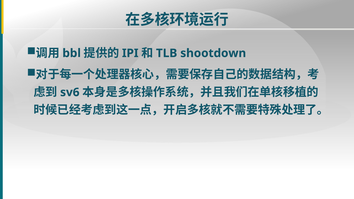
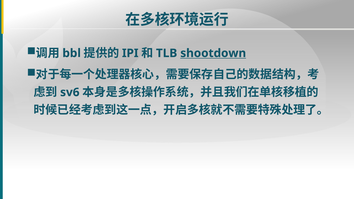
shootdown underline: none -> present
